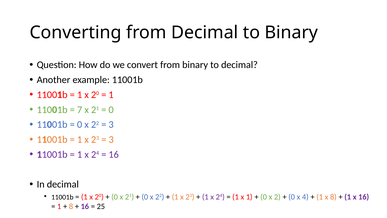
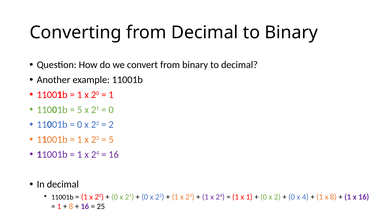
7 at (80, 110): 7 -> 5
3 at (111, 124): 3 -> 2
3 at (111, 139): 3 -> 5
